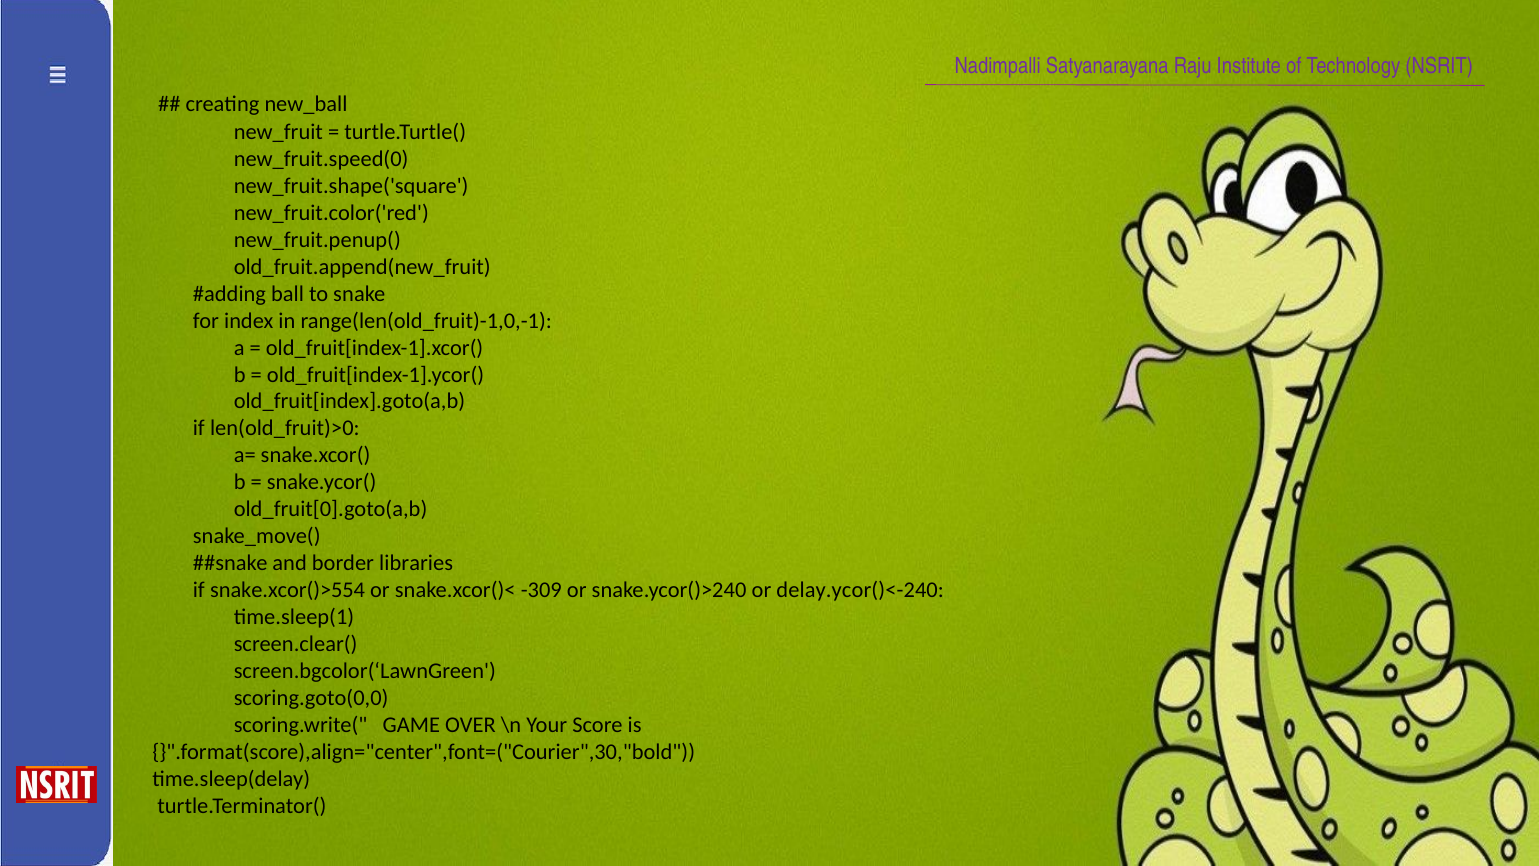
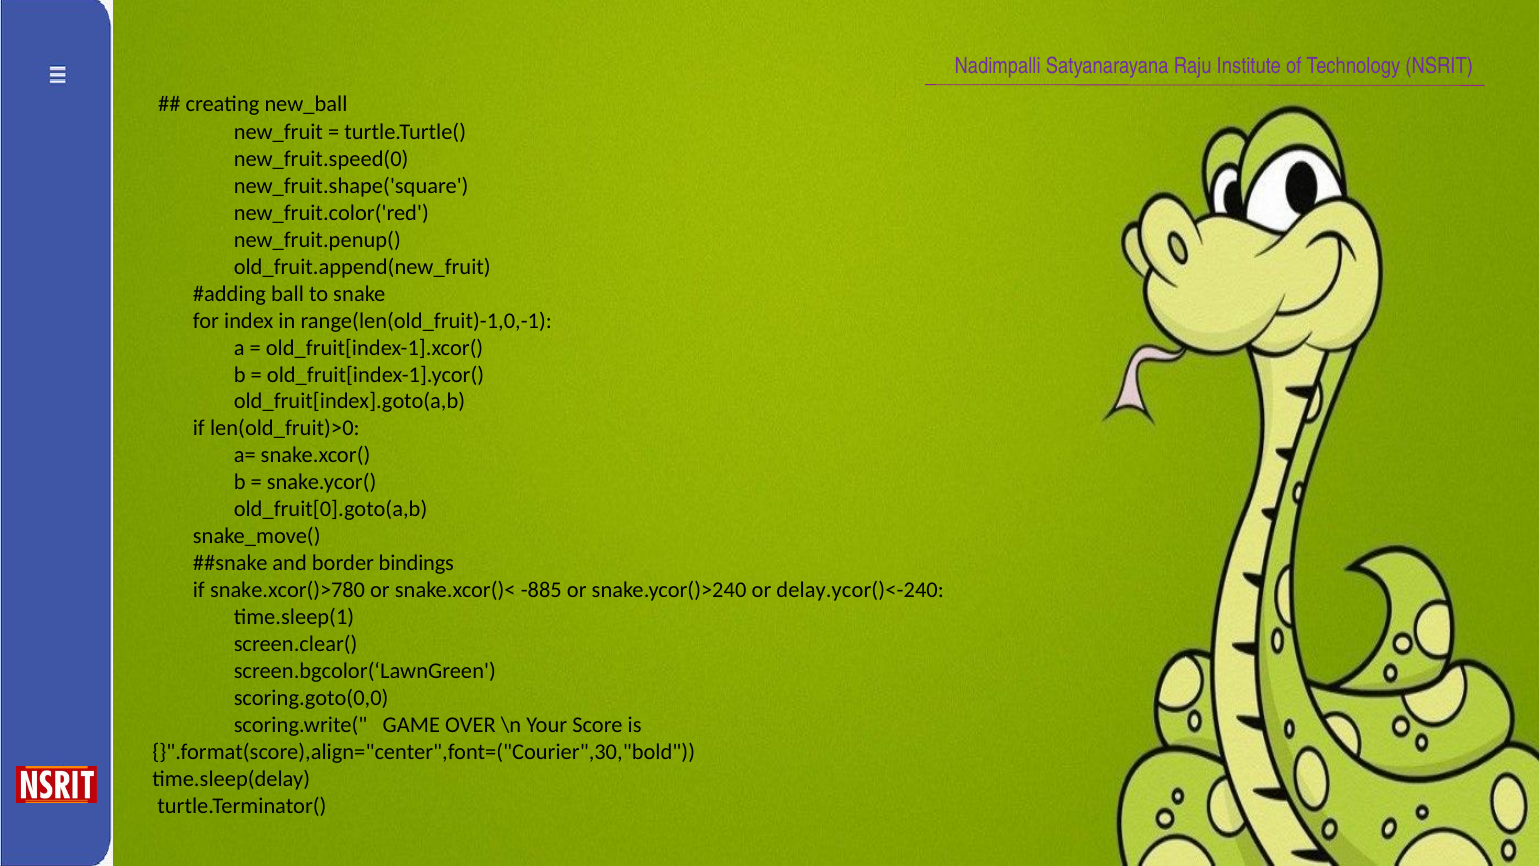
libraries: libraries -> bindings
snake.xcor()>554: snake.xcor()>554 -> snake.xcor()>780
-309: -309 -> -885
